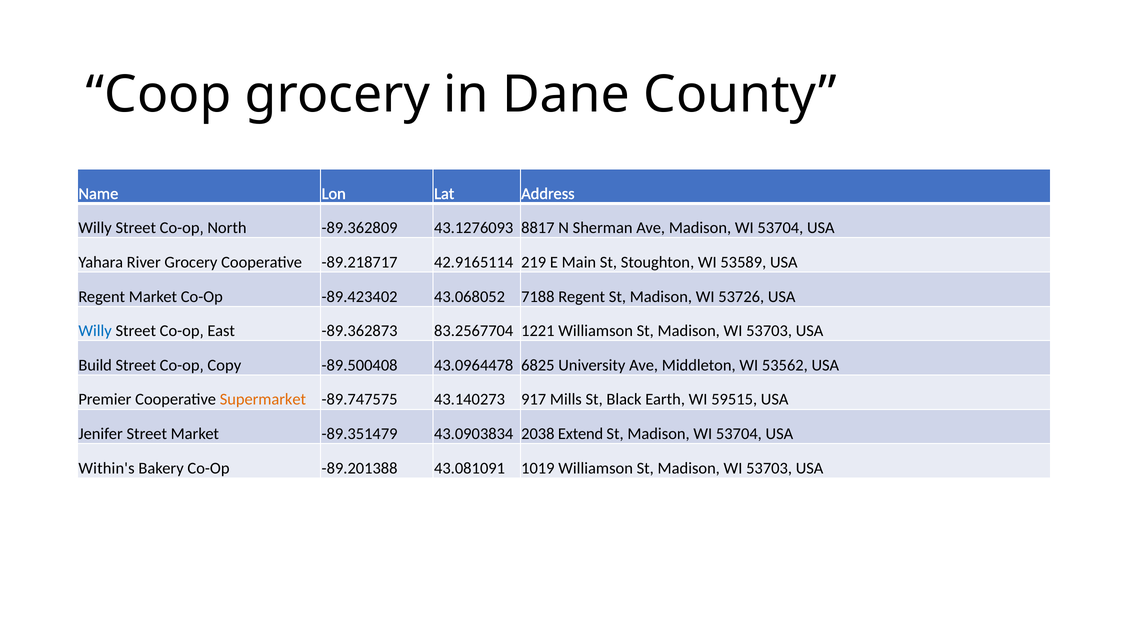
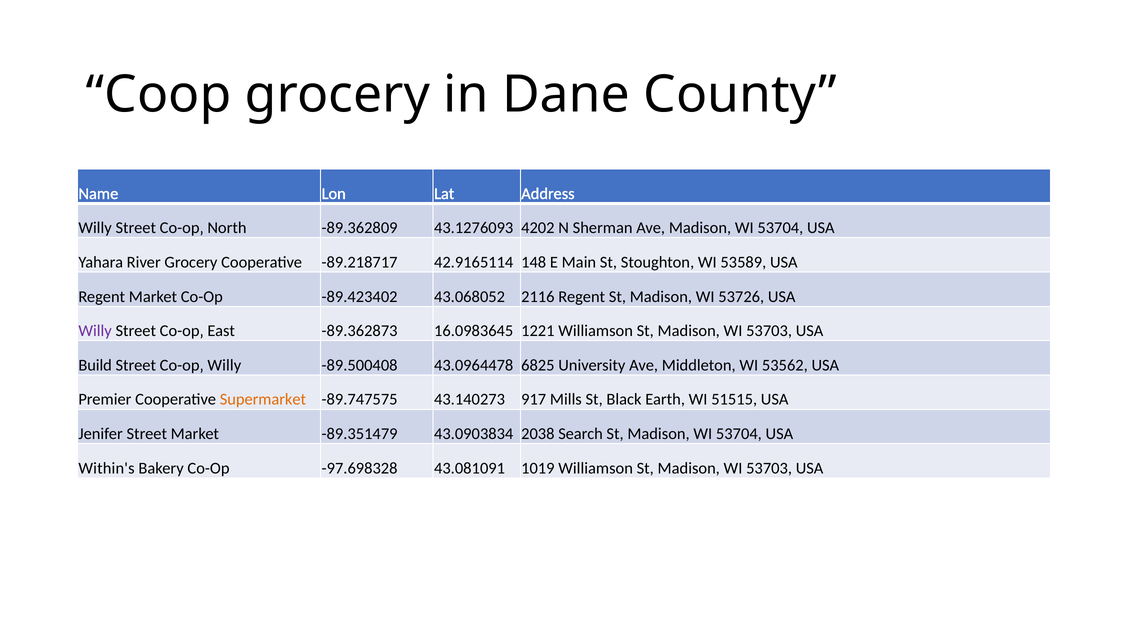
8817: 8817 -> 4202
219: 219 -> 148
7188: 7188 -> 2116
Willy at (95, 331) colour: blue -> purple
83.2567704: 83.2567704 -> 16.0983645
Co-op‚ Copy: Copy -> Willy
59515: 59515 -> 51515
Extend: Extend -> Search
-89.201388: -89.201388 -> -97.698328
